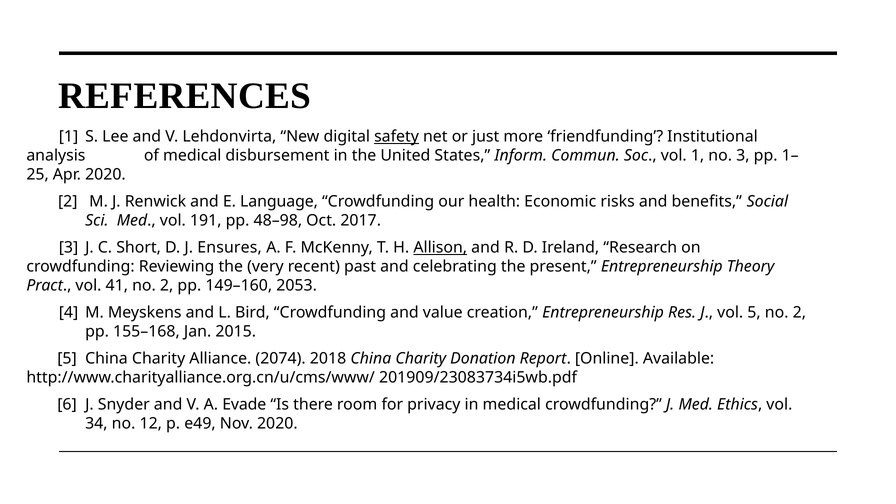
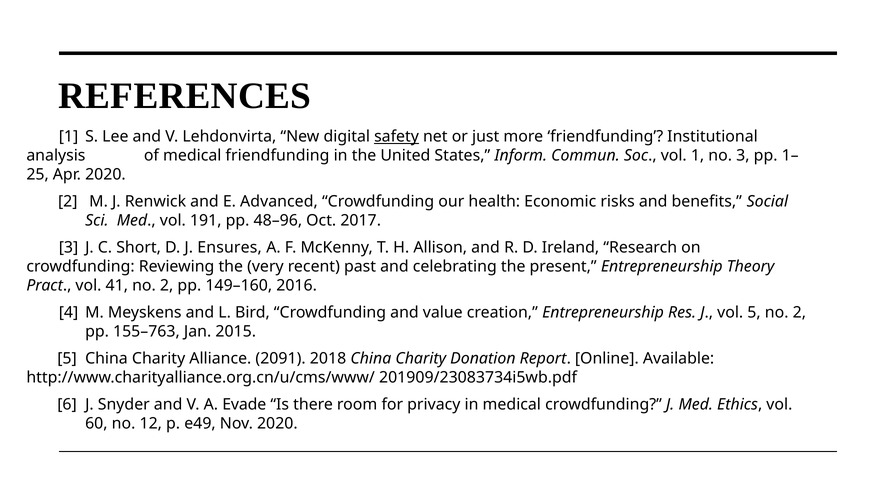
medical disbursement: disbursement -> friendfunding
Language: Language -> Advanced
48–98: 48–98 -> 48–96
Allison underline: present -> none
2053: 2053 -> 2016
155–168: 155–168 -> 155–763
2074: 2074 -> 2091
34: 34 -> 60
